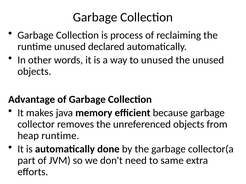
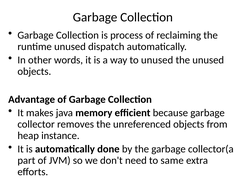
declared: declared -> dispatch
heap runtime: runtime -> instance
